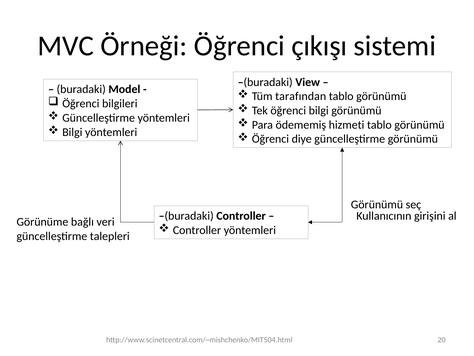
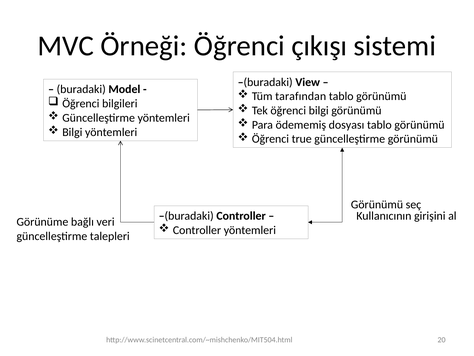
hizmeti: hizmeti -> dosyası
diye: diye -> true
